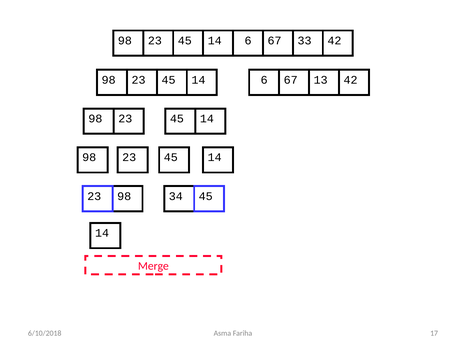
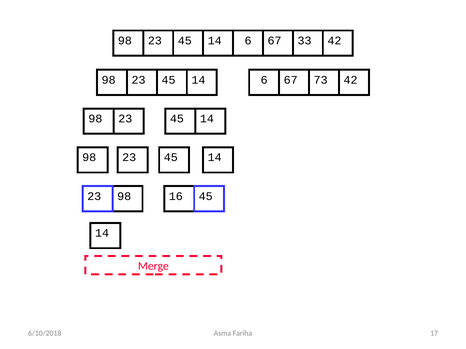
13: 13 -> 73
34: 34 -> 16
